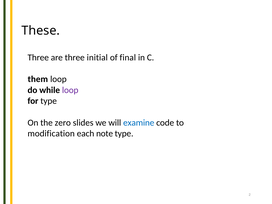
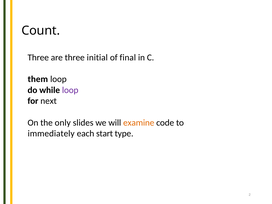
These: These -> Count
for type: type -> next
zero: zero -> only
examine colour: blue -> orange
modification: modification -> immediately
note: note -> start
